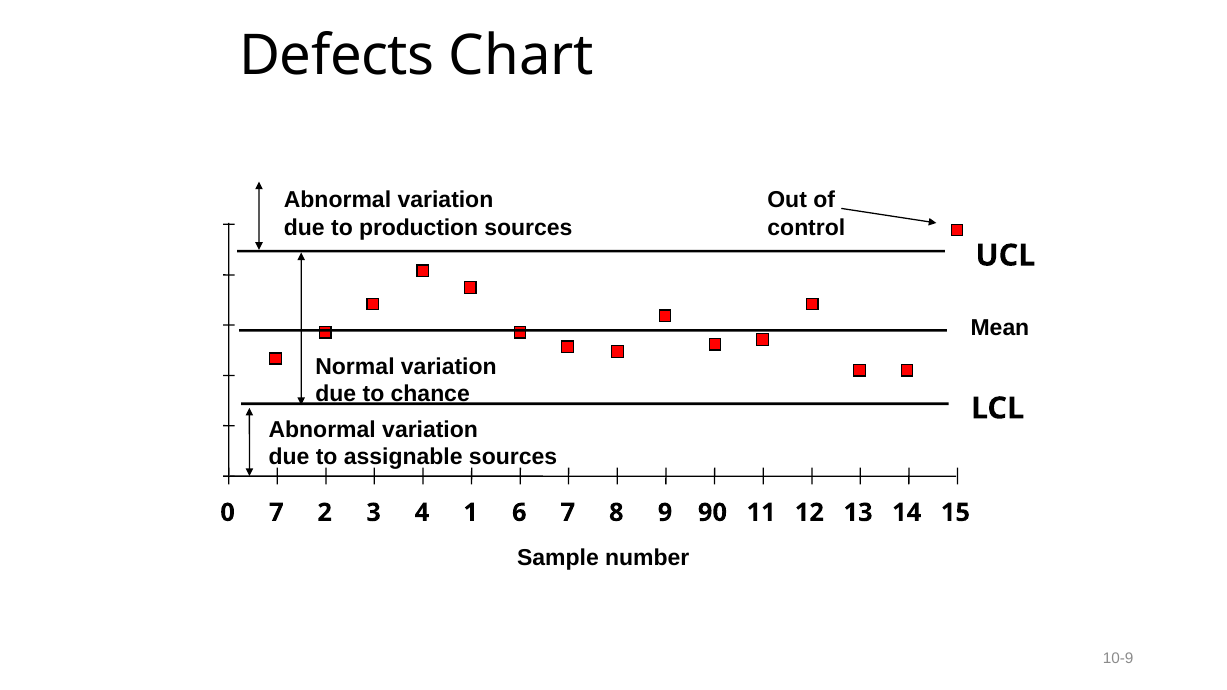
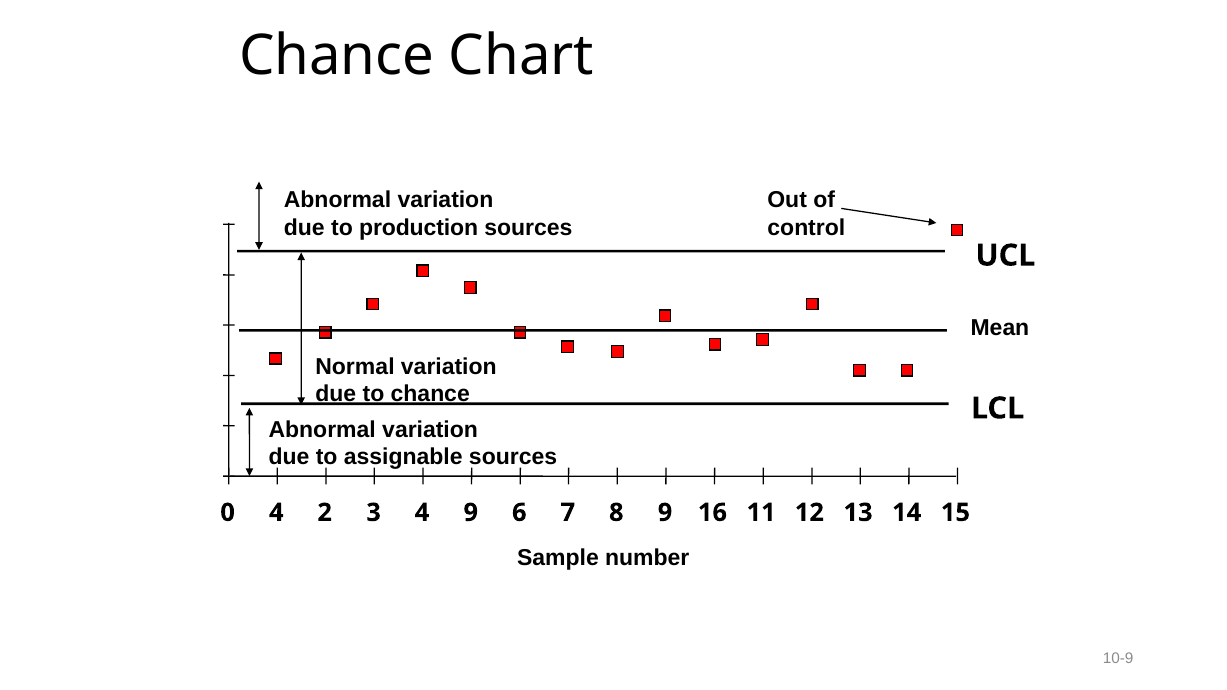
Defects at (337, 56): Defects -> Chance
0 7: 7 -> 4
4 1: 1 -> 9
90: 90 -> 16
